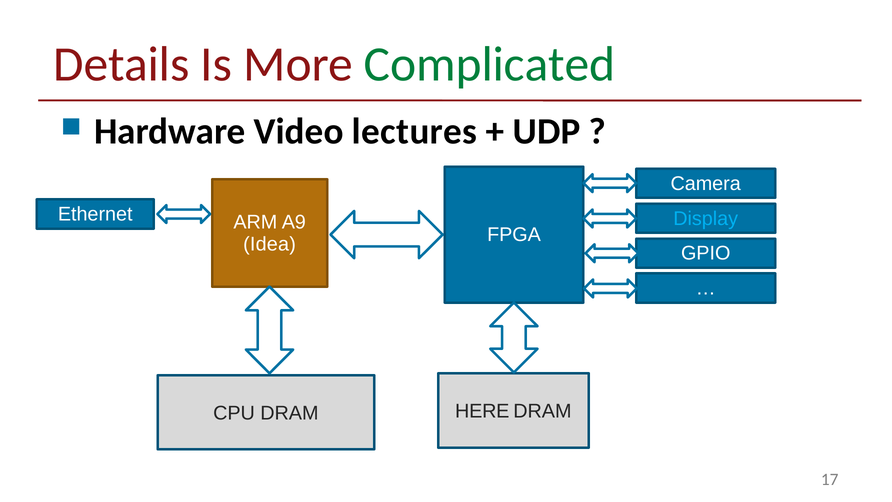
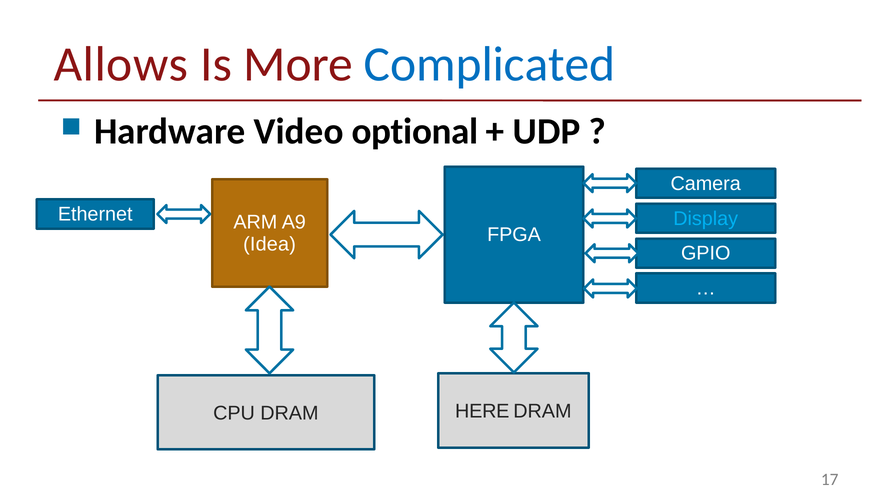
Details: Details -> Allows
Complicated colour: green -> blue
lectures: lectures -> optional
